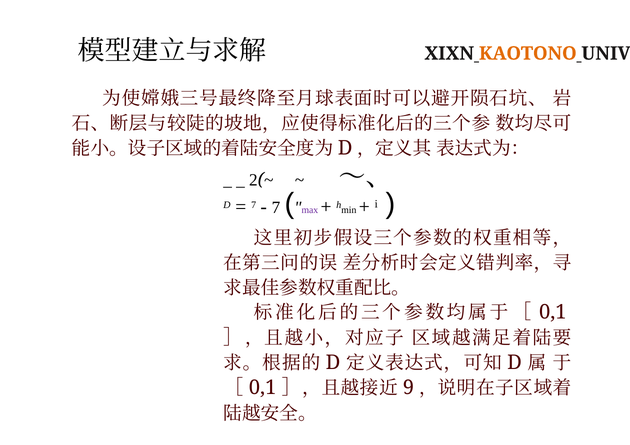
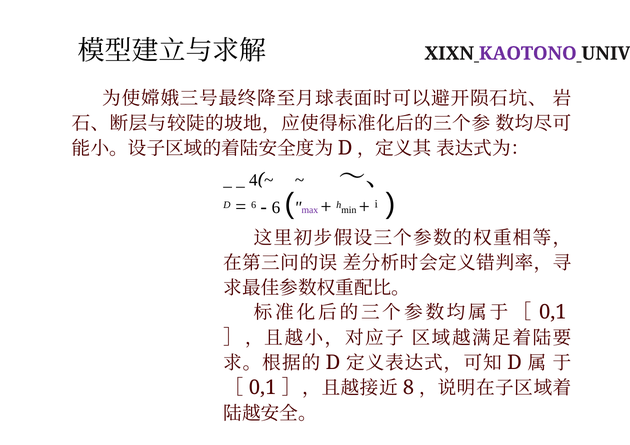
KAOTONO colour: orange -> purple
2: 2 -> 4
7 at (254, 205): 7 -> 6
7 at (276, 208): 7 -> 6
9: 9 -> 8
